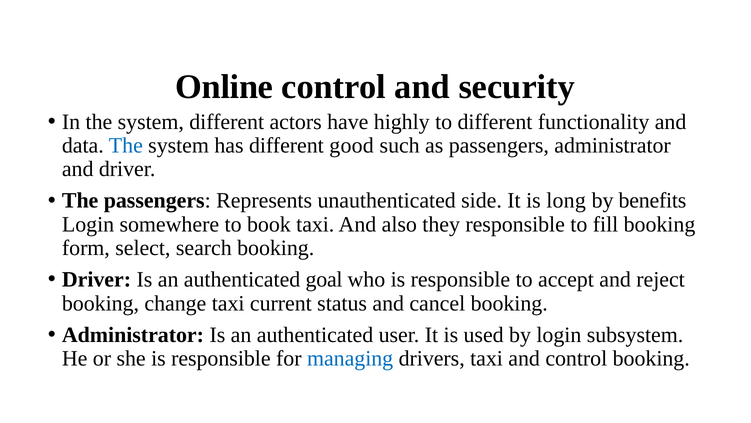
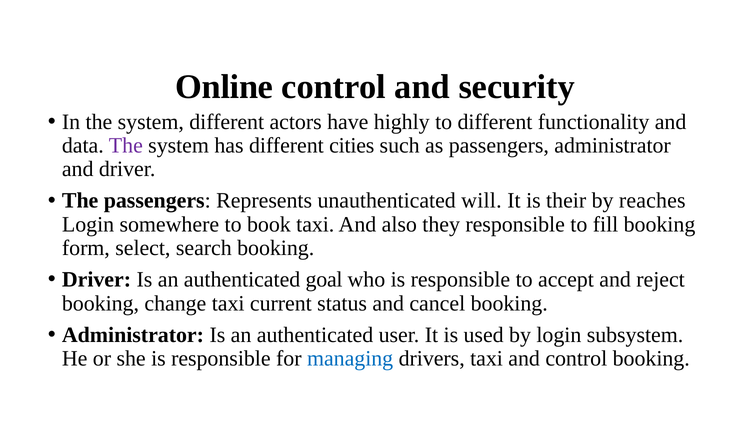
The at (126, 145) colour: blue -> purple
good: good -> cities
side: side -> will
long: long -> their
benefits: benefits -> reaches
